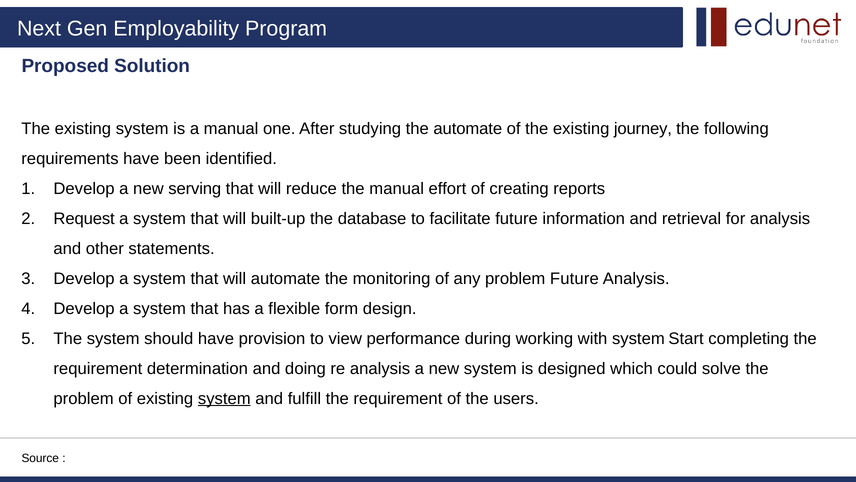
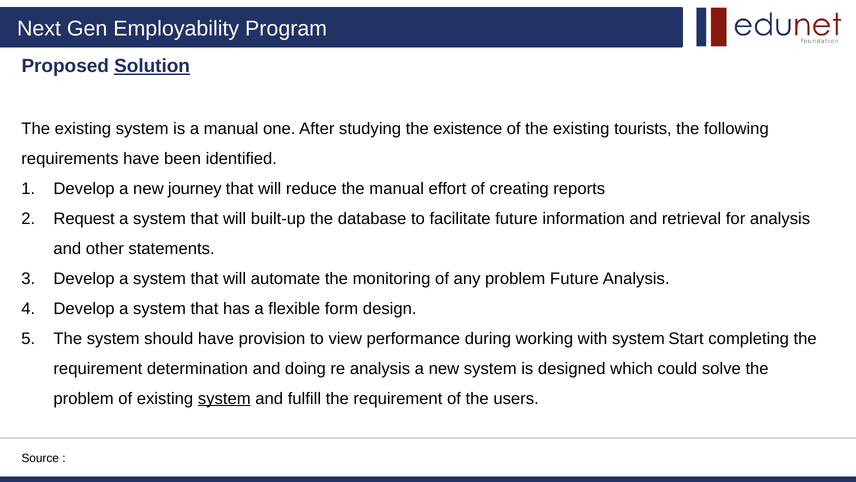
Solution underline: none -> present
the automate: automate -> existence
journey: journey -> tourists
serving: serving -> journey
